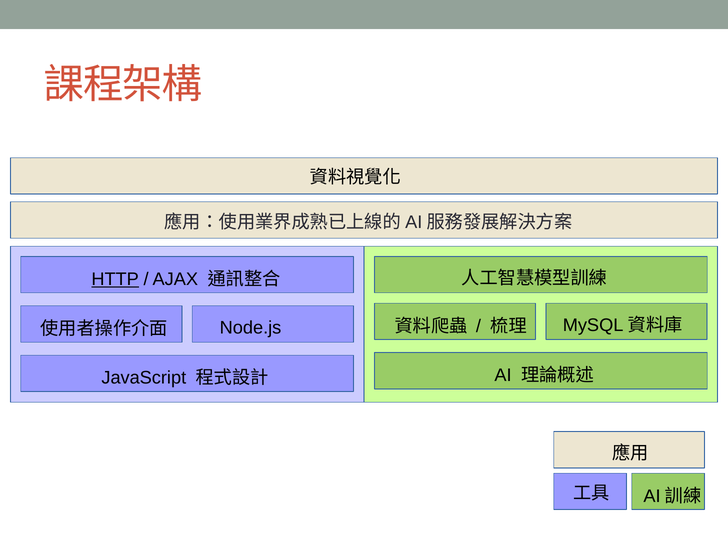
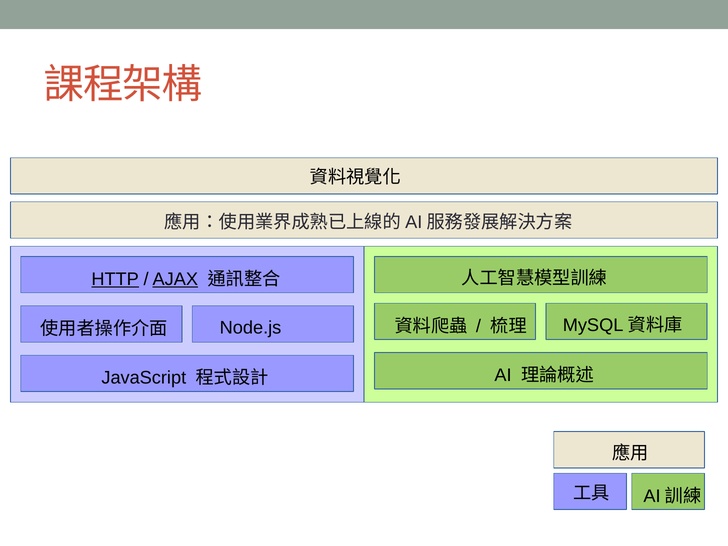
AJAX underline: none -> present
